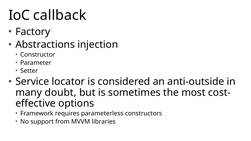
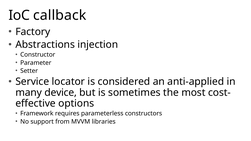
anti-outside: anti-outside -> anti-applied
doubt: doubt -> device
